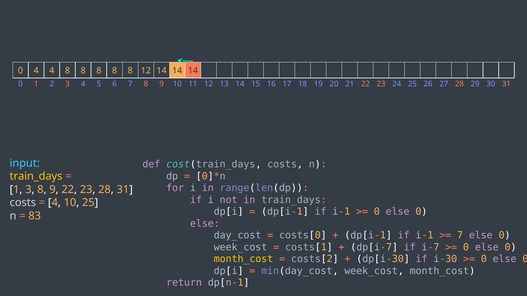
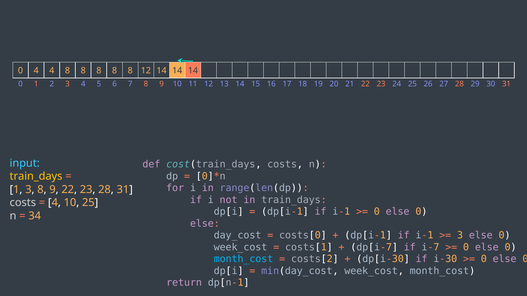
83: 83 -> 34
7 at (460, 236): 7 -> 3
month_cost at (244, 259) colour: yellow -> light blue
